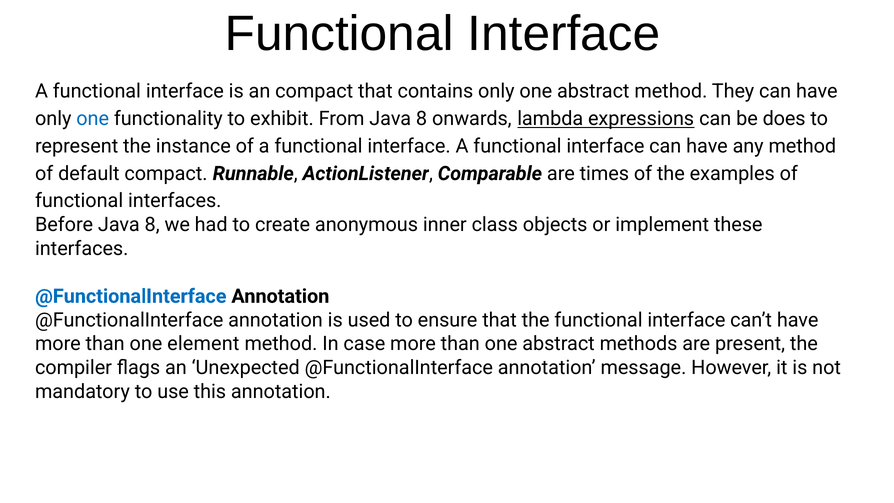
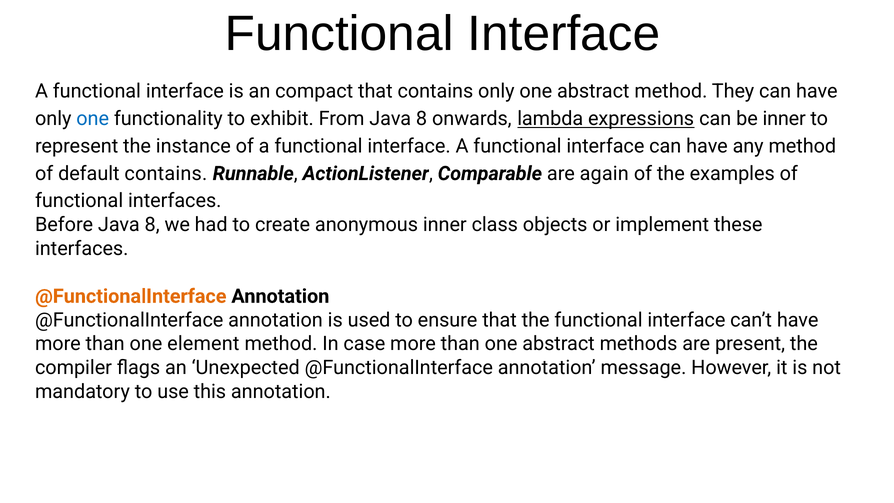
be does: does -> inner
default compact: compact -> contains
times: times -> again
@FunctionalInterface at (131, 296) colour: blue -> orange
